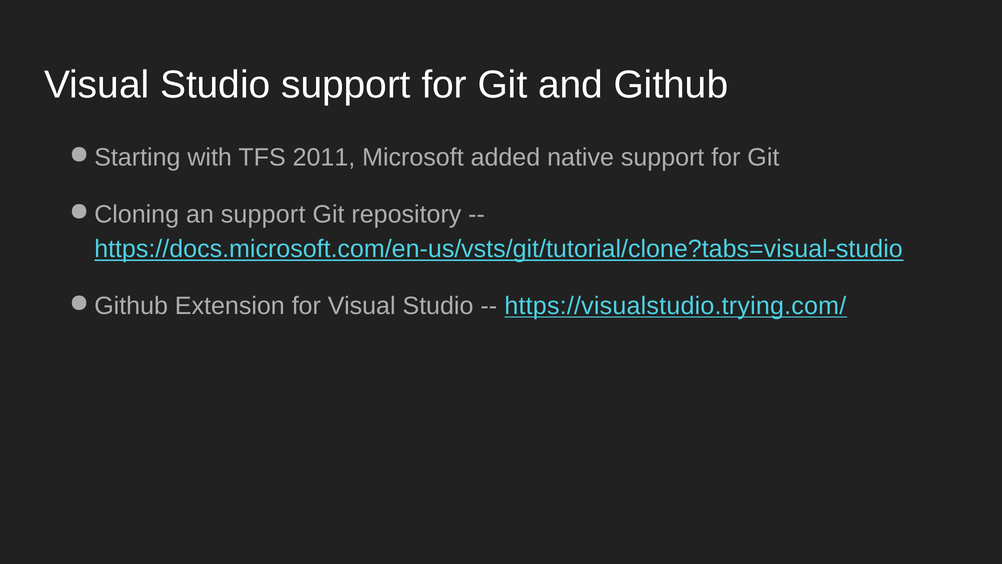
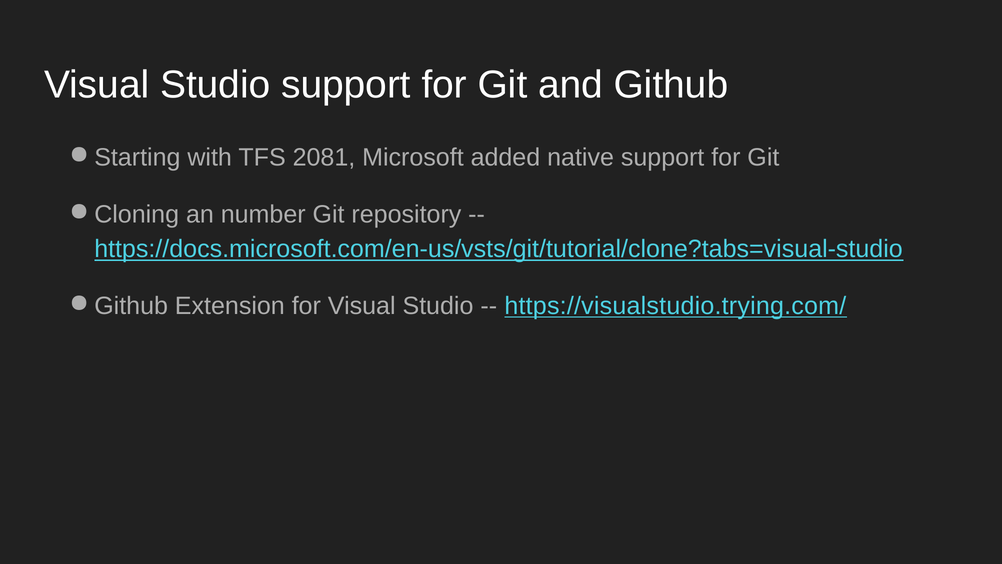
2011: 2011 -> 2081
an support: support -> number
